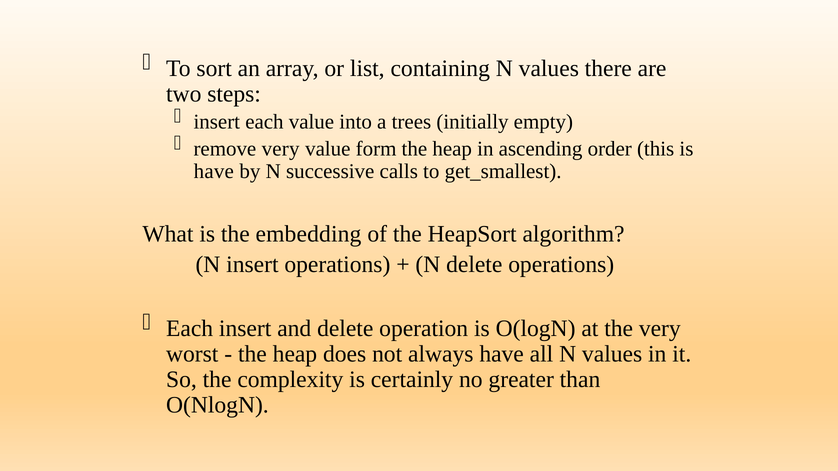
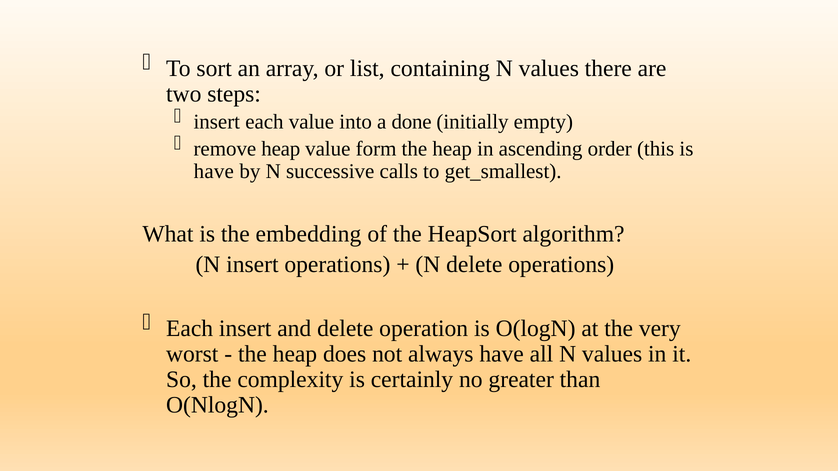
trees: trees -> done
remove very: very -> heap
